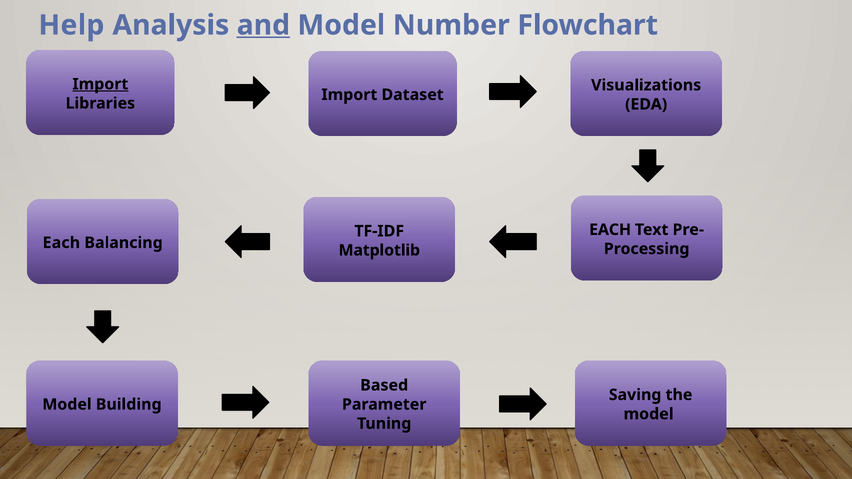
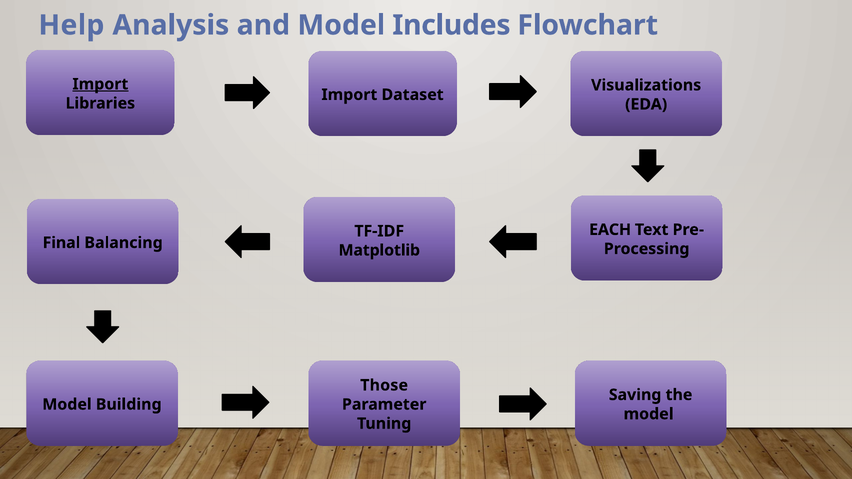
and underline: present -> none
Number: Number -> Includes
Each at (61, 243): Each -> Final
Based: Based -> Those
